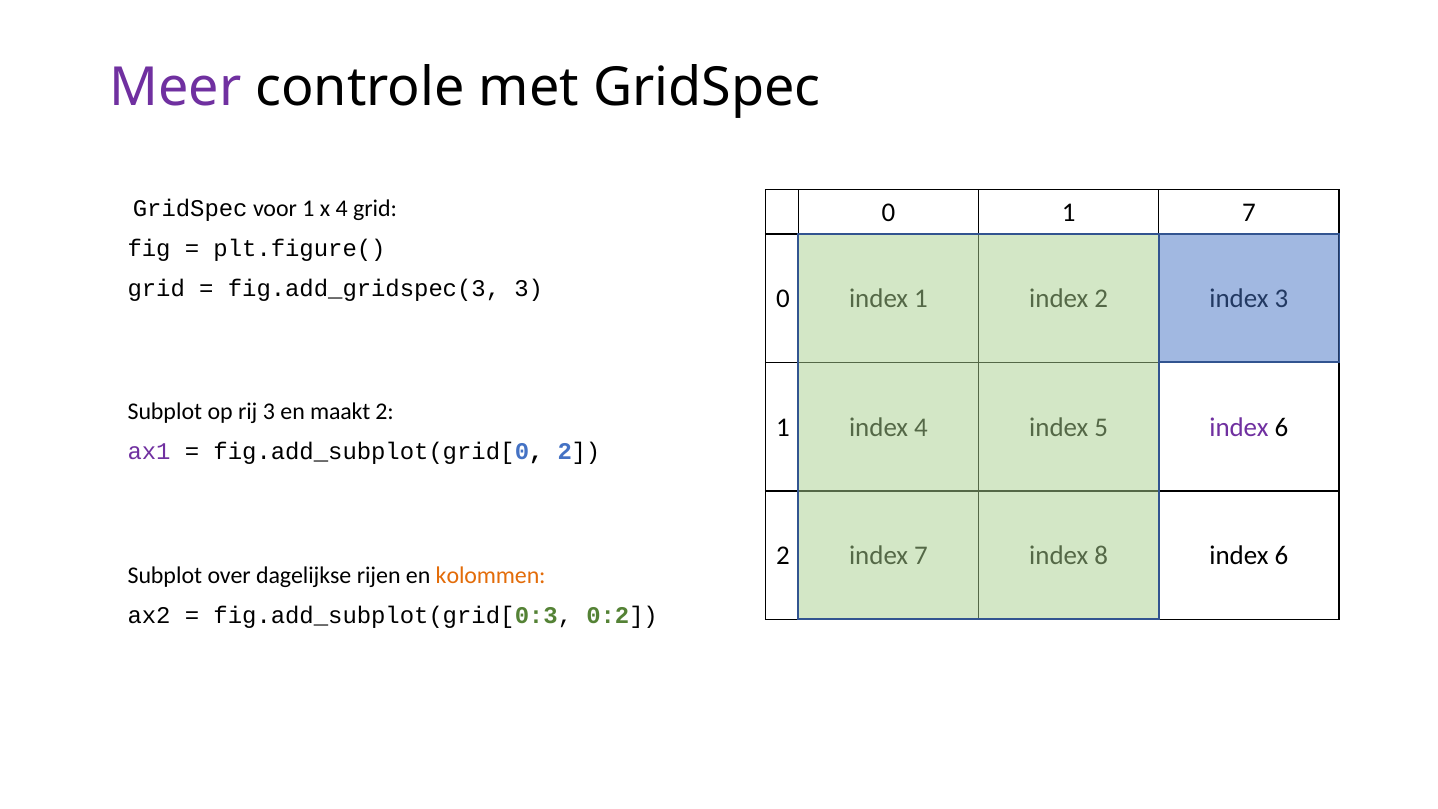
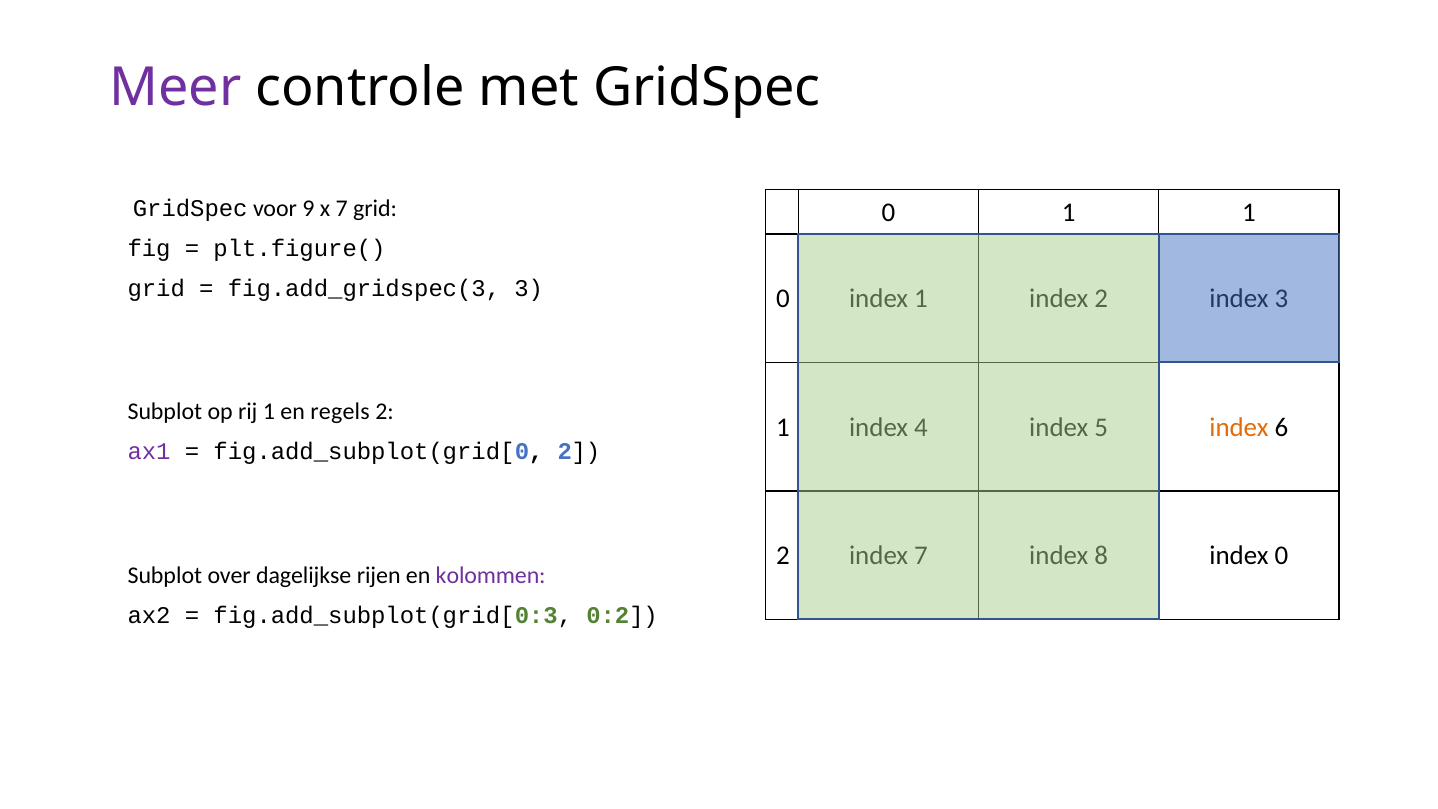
voor 1: 1 -> 9
x 4: 4 -> 7
1 7: 7 -> 1
rij 3: 3 -> 1
maakt: maakt -> regels
index at (1239, 427) colour: purple -> orange
6 at (1281, 556): 6 -> 0
kolommen colour: orange -> purple
